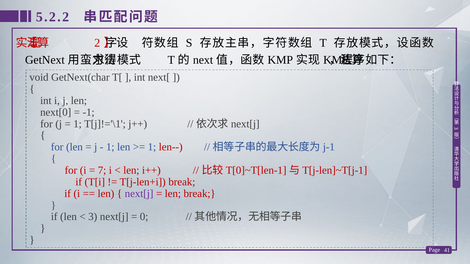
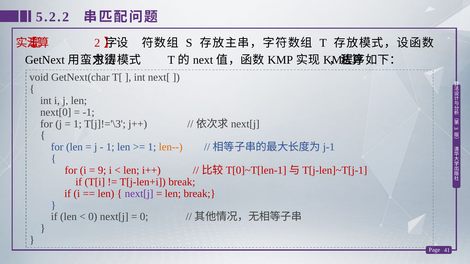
T[j]!='\1: T[j]!='\1 -> T[j]!='\3
len-- colour: red -> orange
7: 7 -> 9
3 at (93, 217): 3 -> 0
